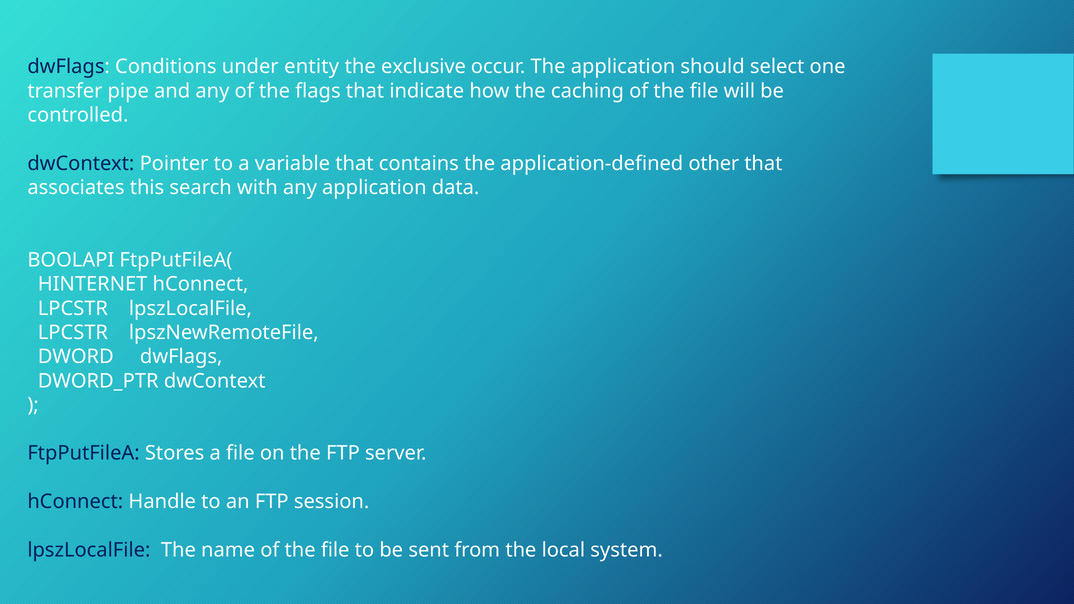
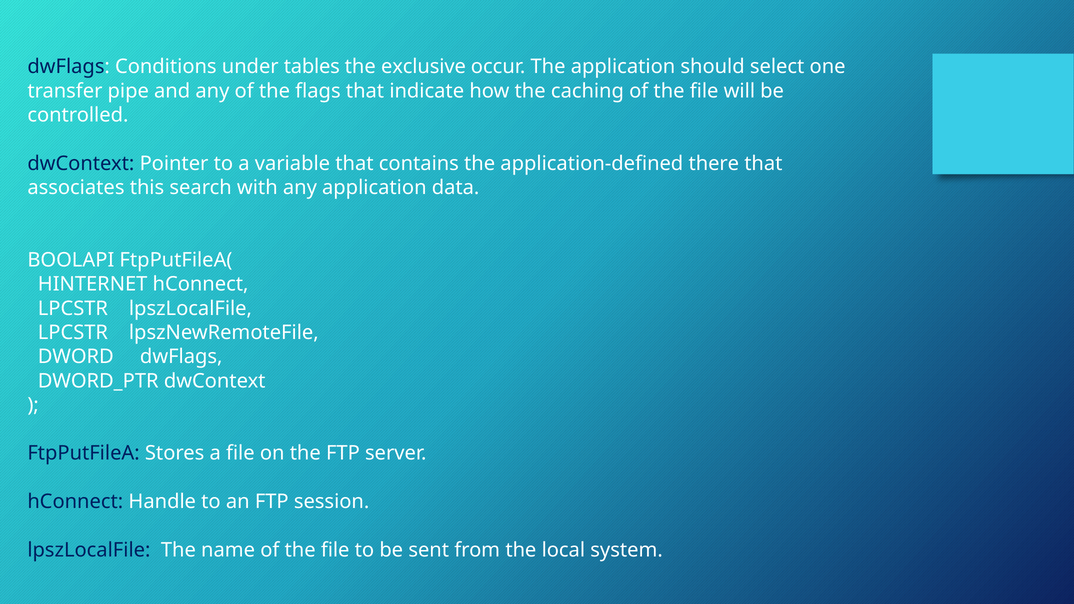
entity: entity -> tables
other: other -> there
